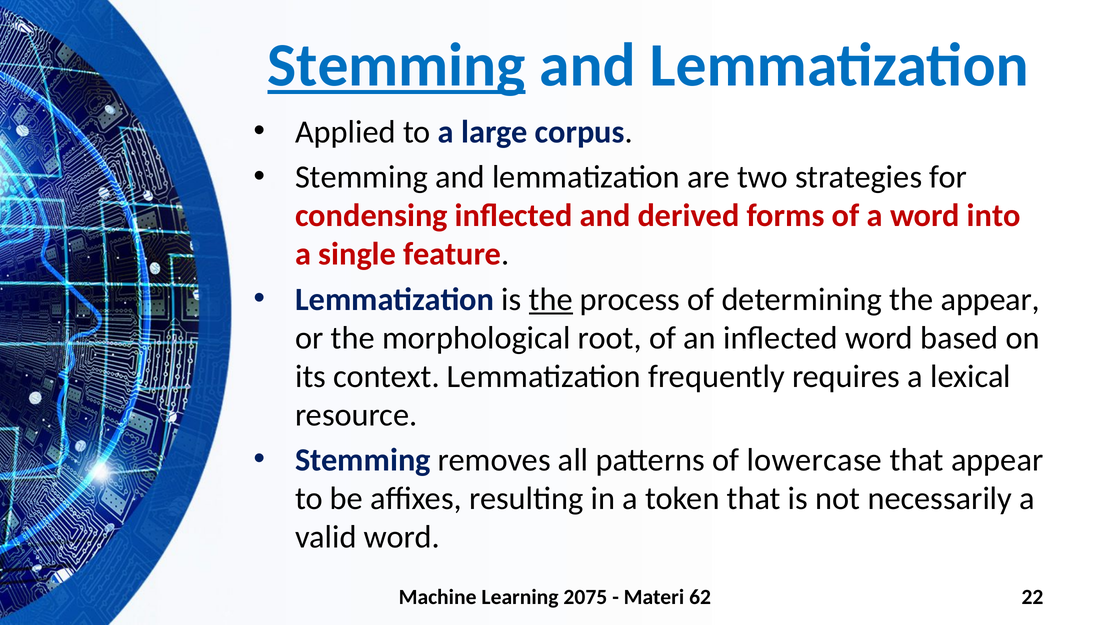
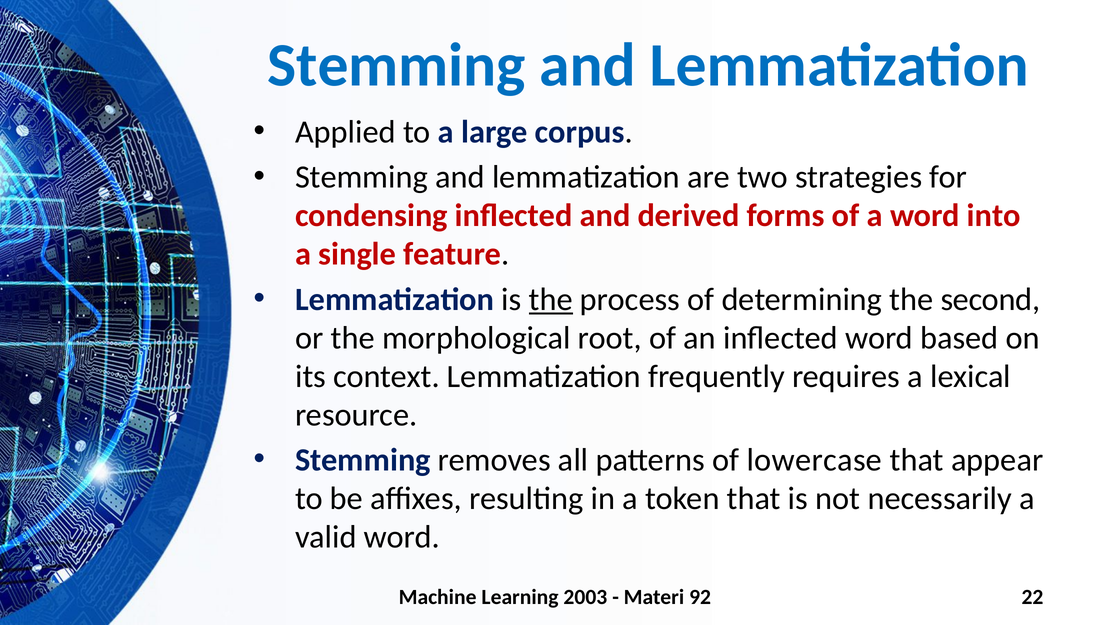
Stemming at (396, 65) underline: present -> none
the appear: appear -> second
2075: 2075 -> 2003
62: 62 -> 92
